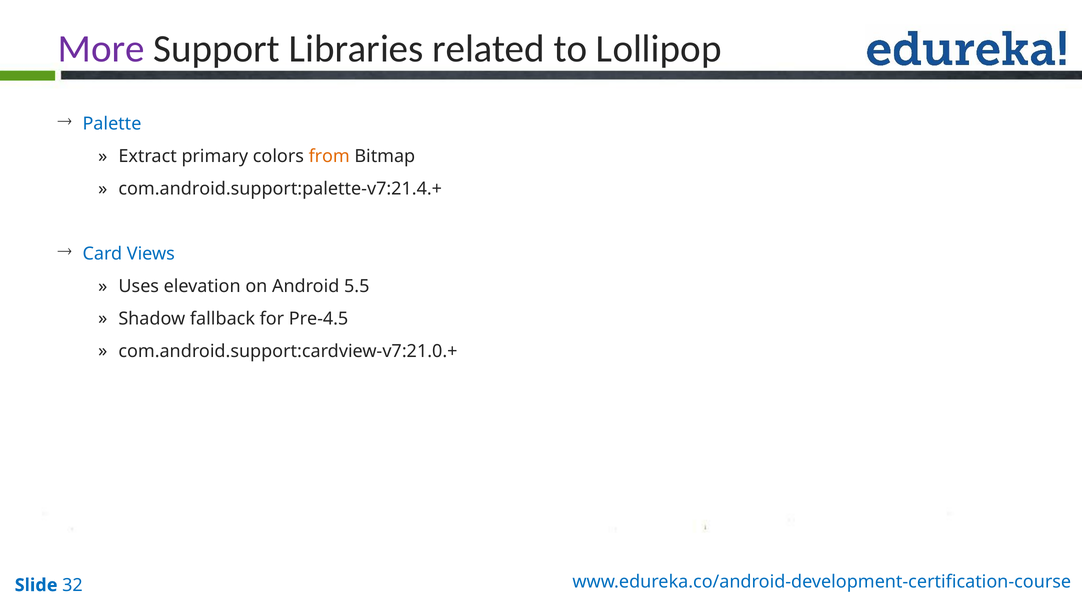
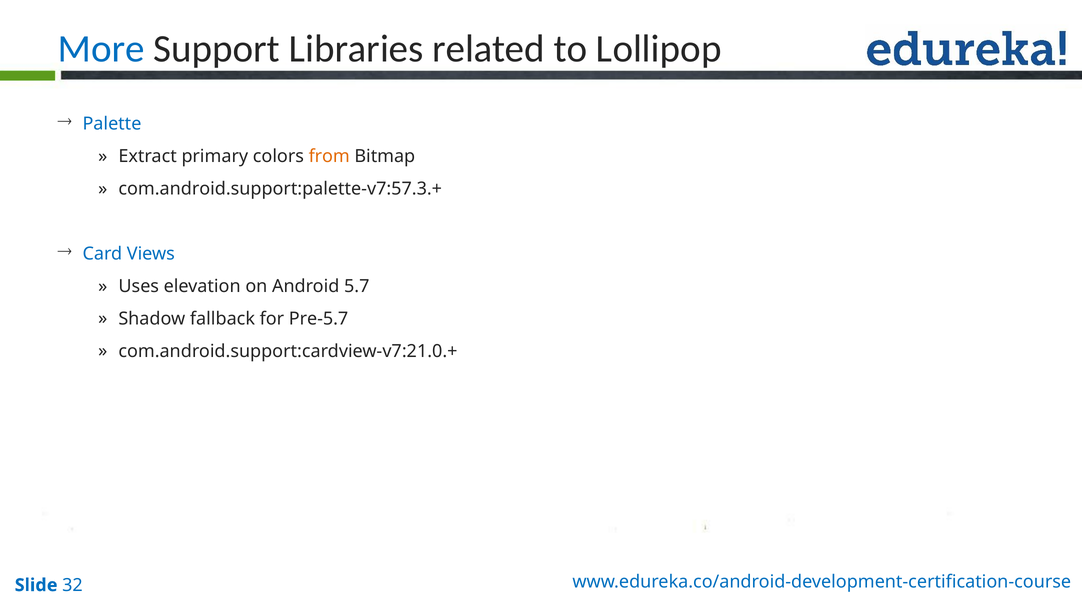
More colour: purple -> blue
com.android.support:palette-v7:21.4.+: com.android.support:palette-v7:21.4.+ -> com.android.support:palette-v7:57.3.+
5.5: 5.5 -> 5.7
Pre-4.5: Pre-4.5 -> Pre-5.7
